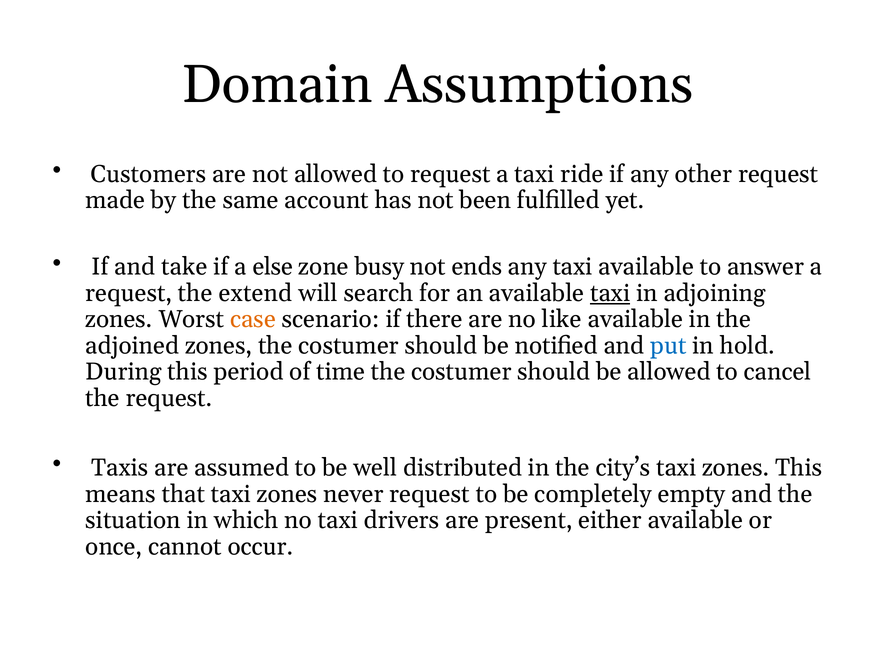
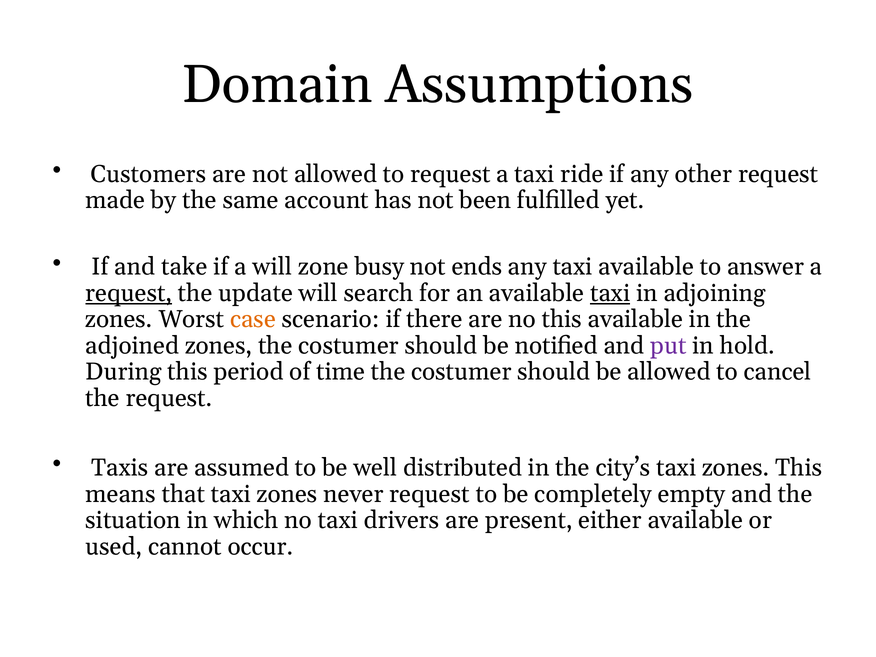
a else: else -> will
request at (129, 293) underline: none -> present
extend: extend -> update
no like: like -> this
put colour: blue -> purple
once: once -> used
